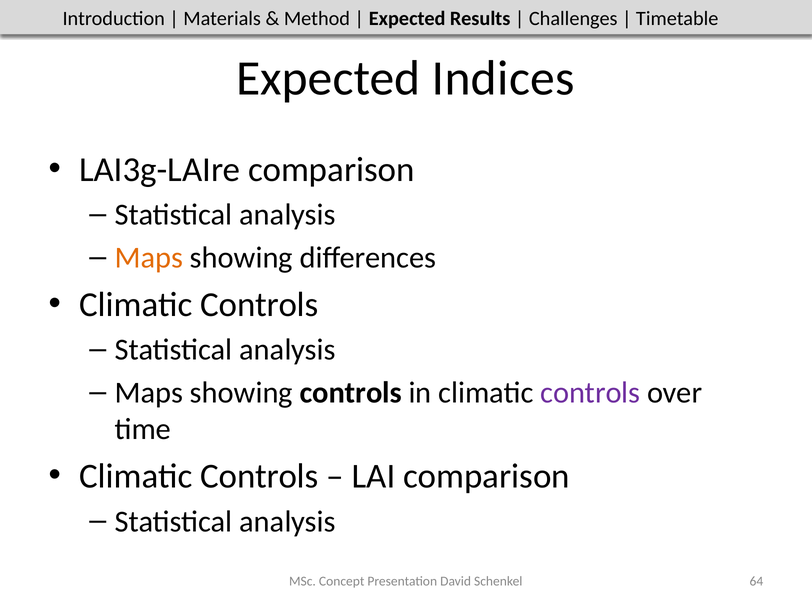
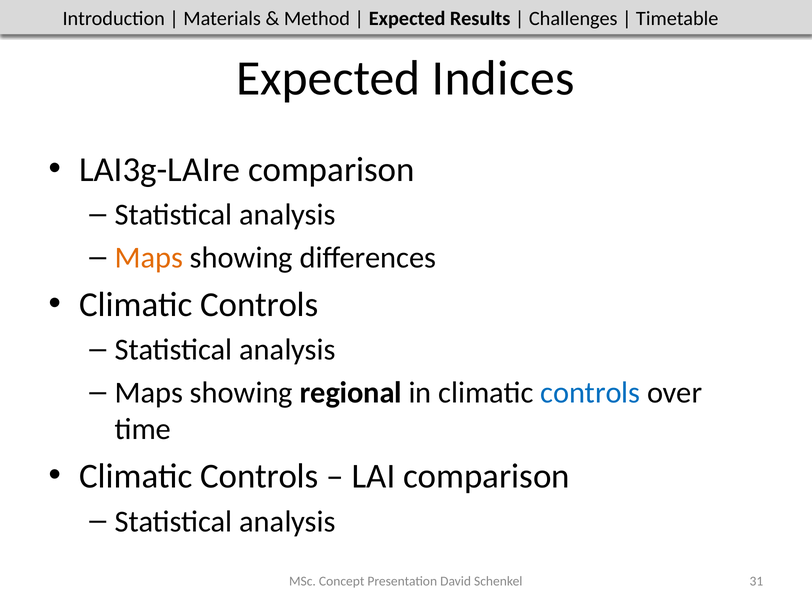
showing controls: controls -> regional
controls at (590, 393) colour: purple -> blue
64: 64 -> 31
